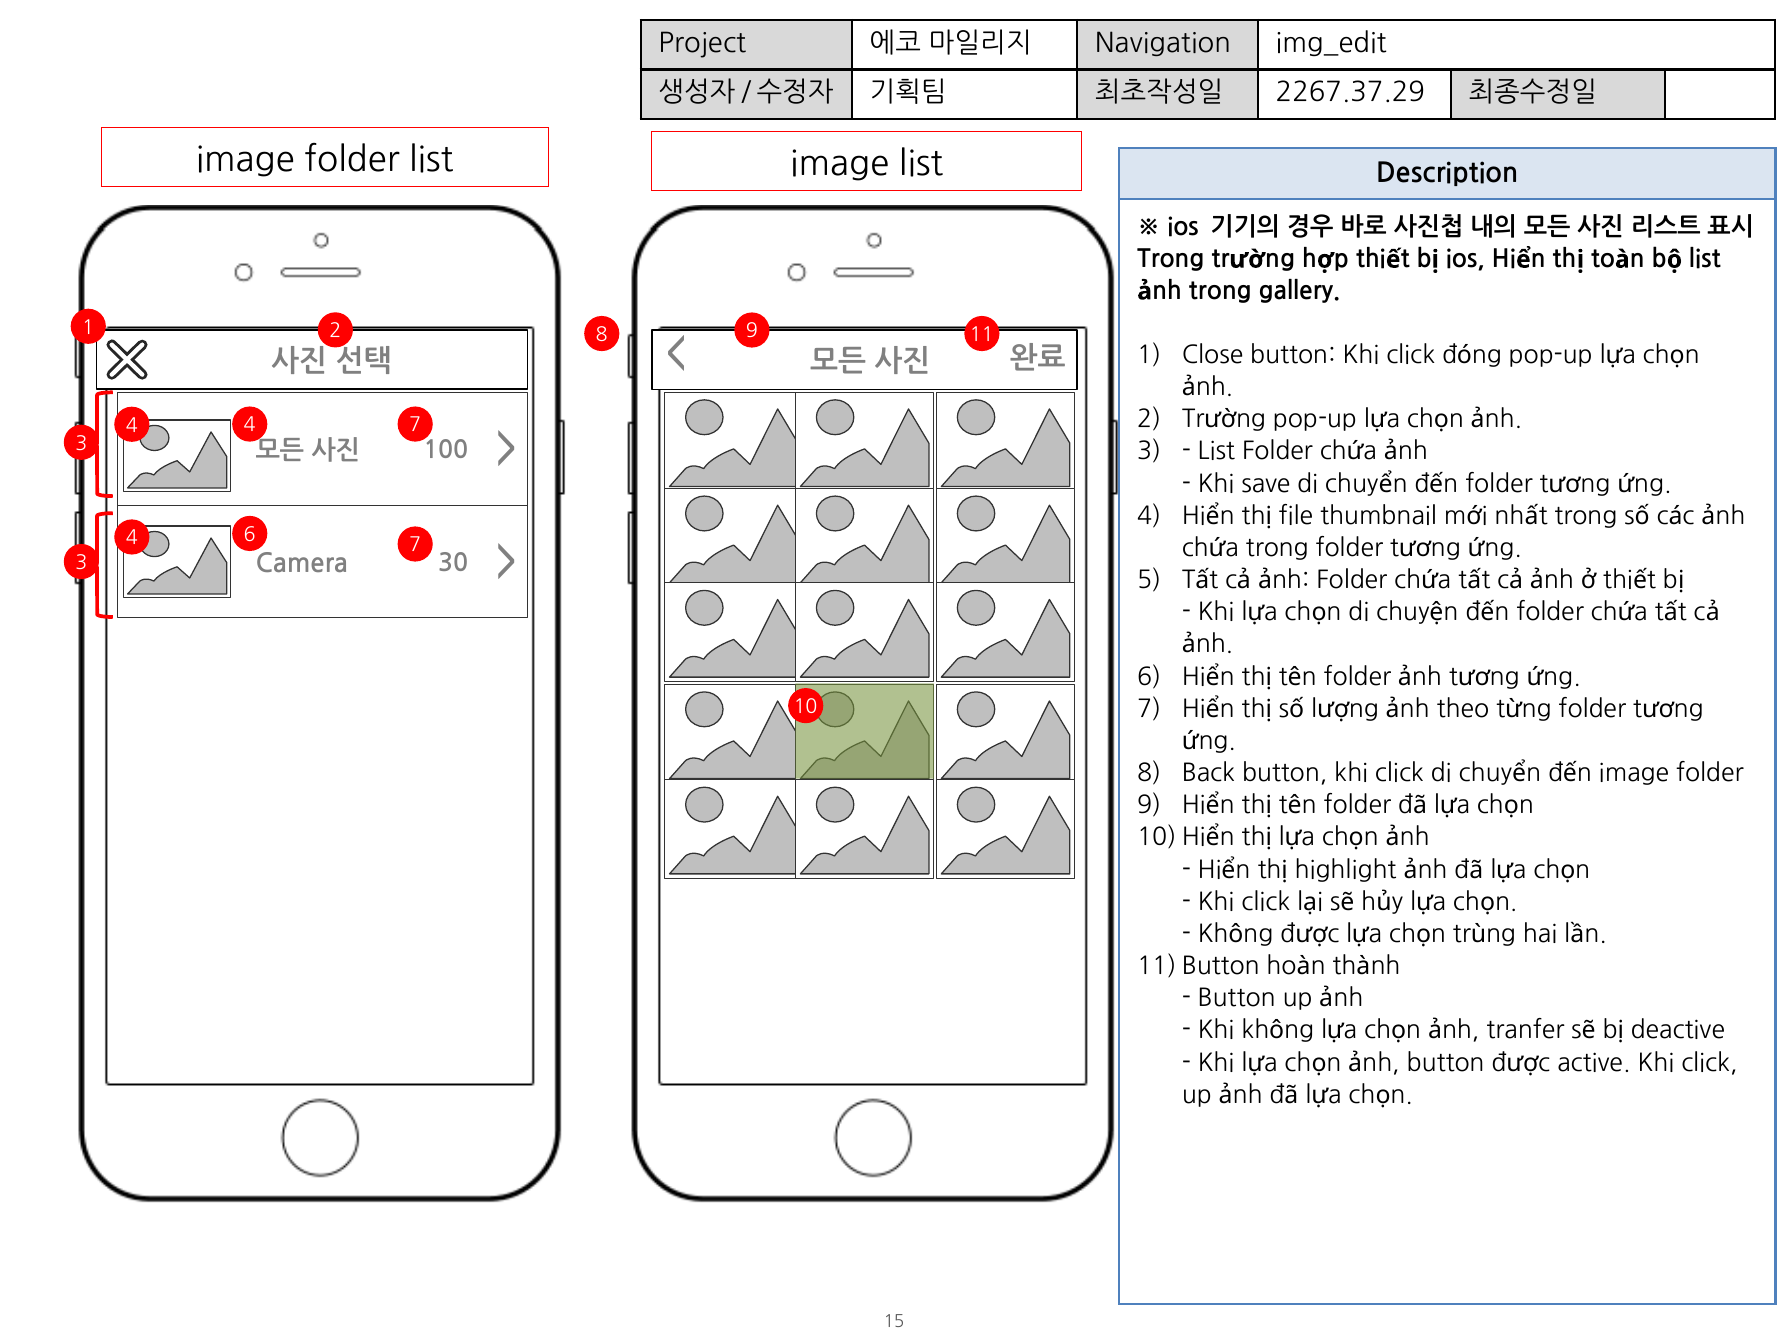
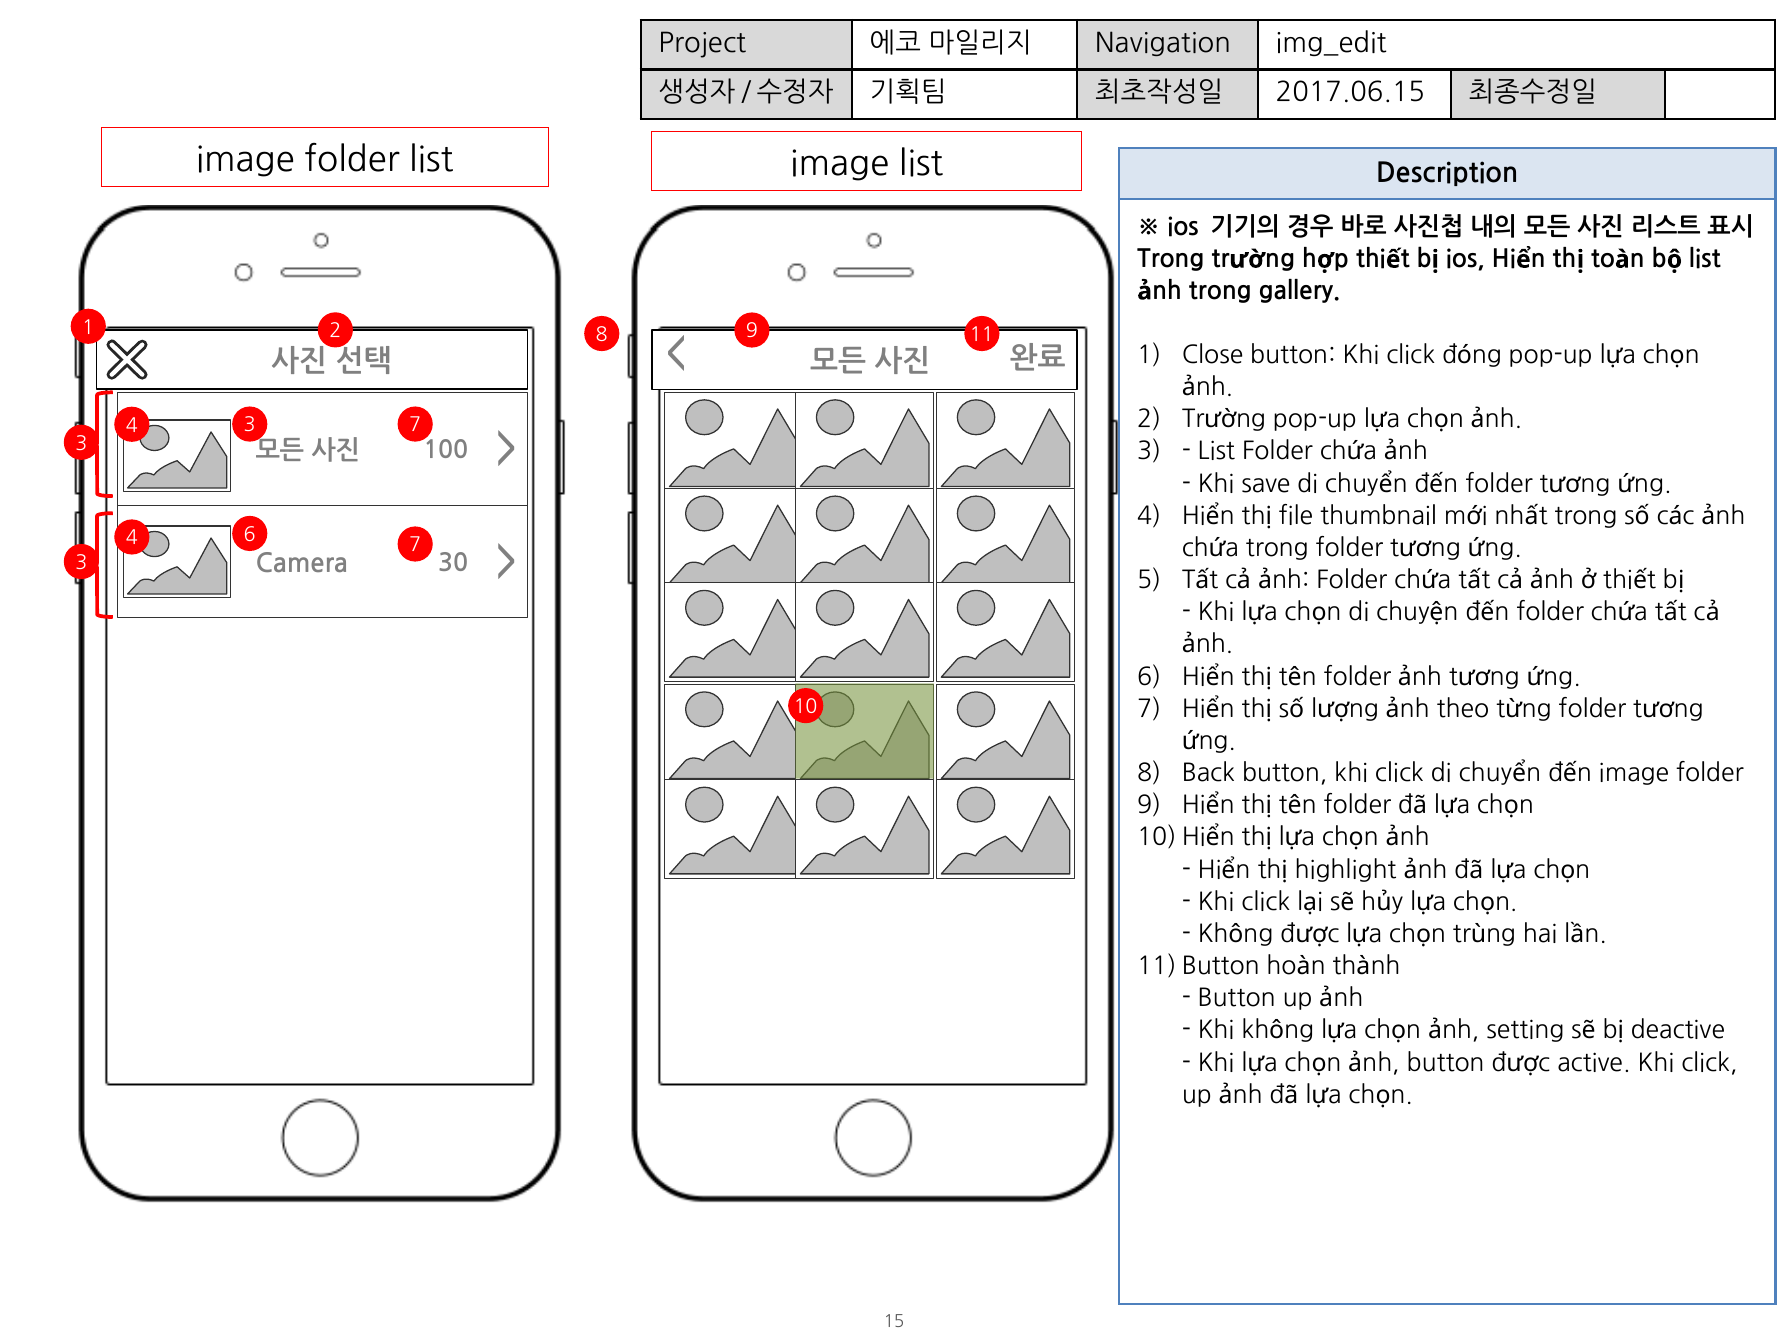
2267.37.29: 2267.37.29 -> 2017.06.15
4 at (250, 425): 4 -> 3
tranfer: tranfer -> setting
